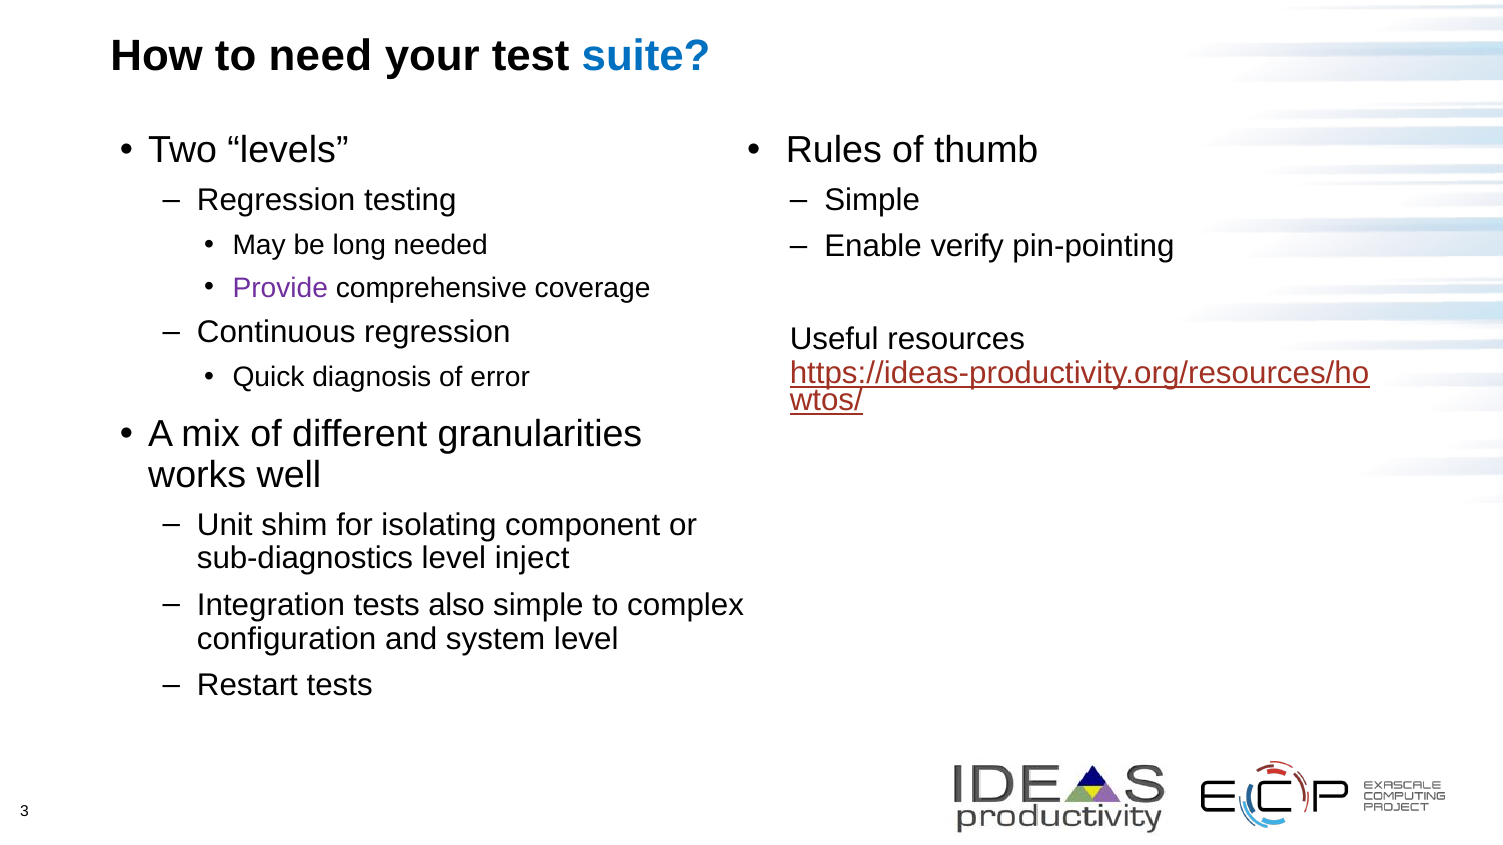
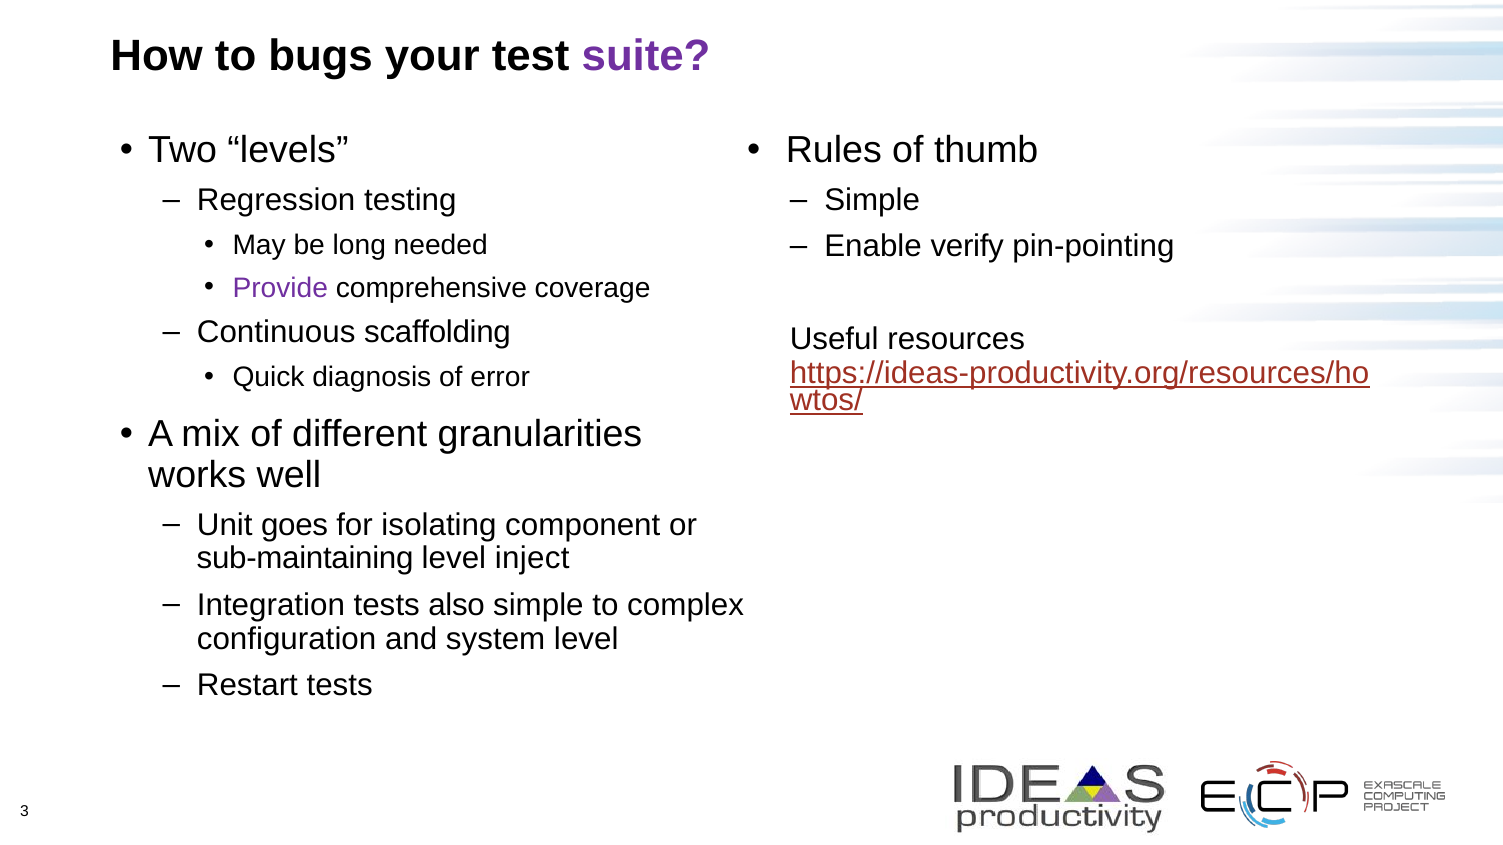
need: need -> bugs
suite colour: blue -> purple
Continuous regression: regression -> scaffolding
shim: shim -> goes
sub-diagnostics: sub-diagnostics -> sub-maintaining
